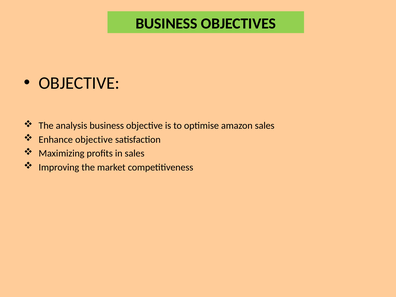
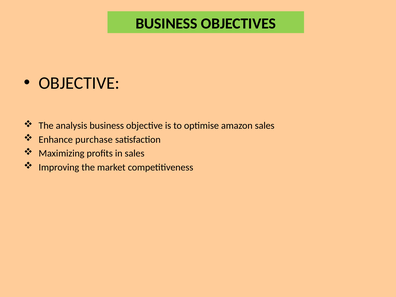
Enhance objective: objective -> purchase
